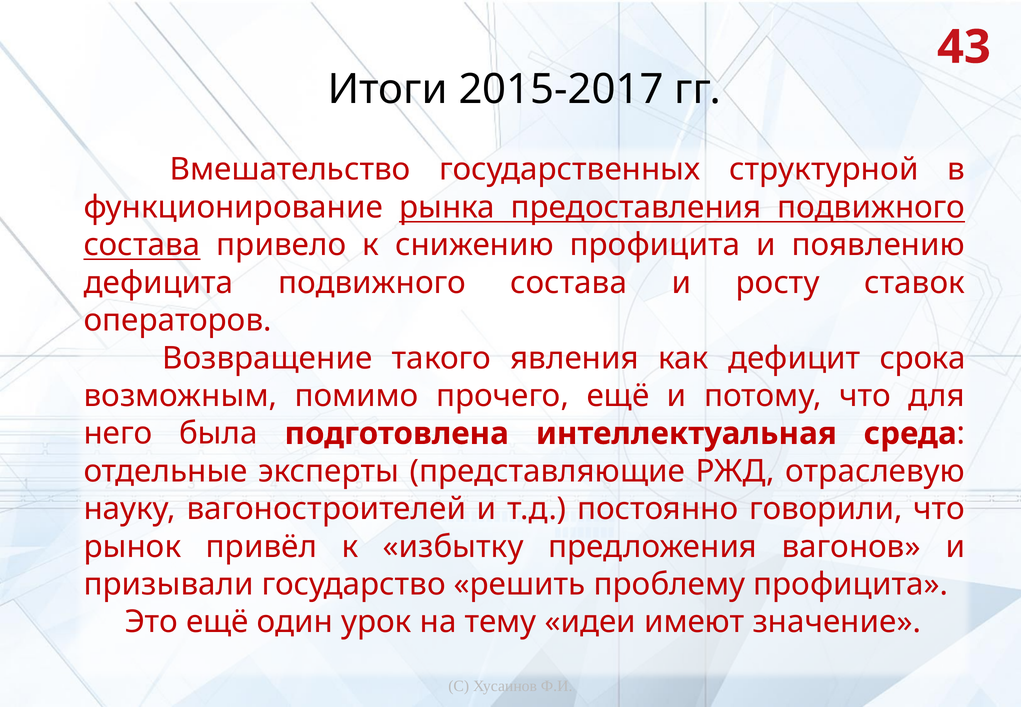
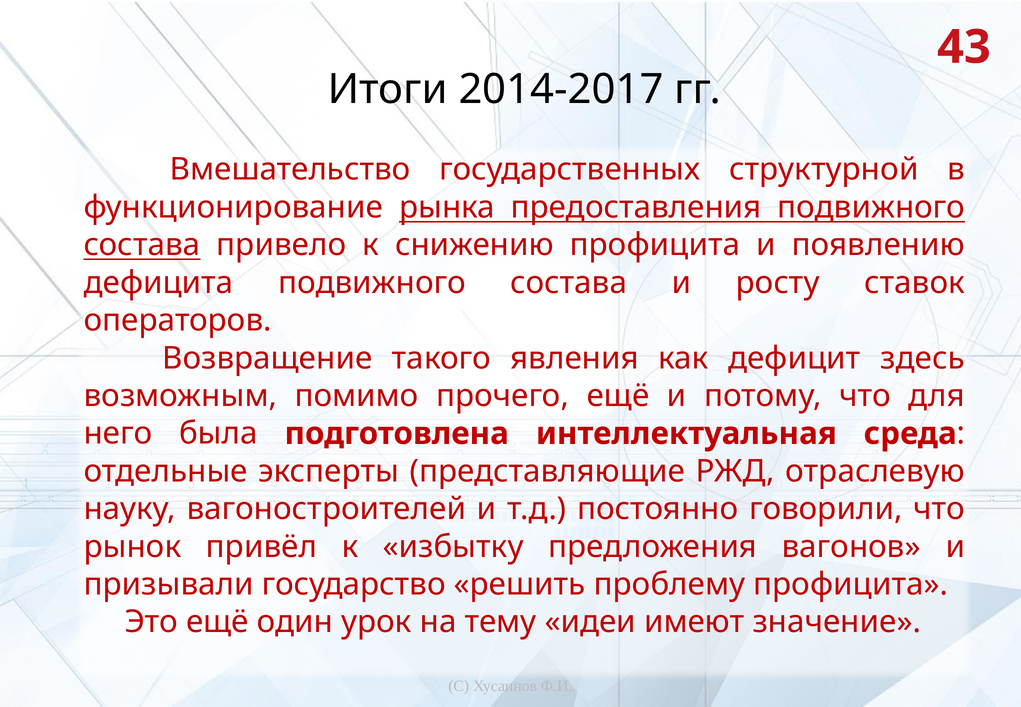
2015-2017: 2015-2017 -> 2014-2017
срока: срока -> здесь
